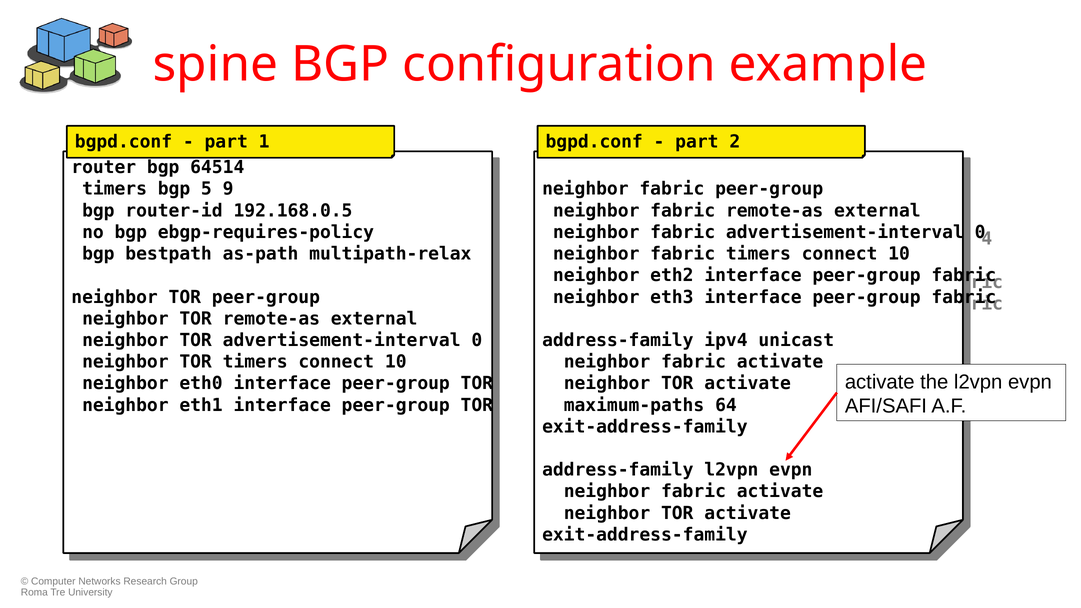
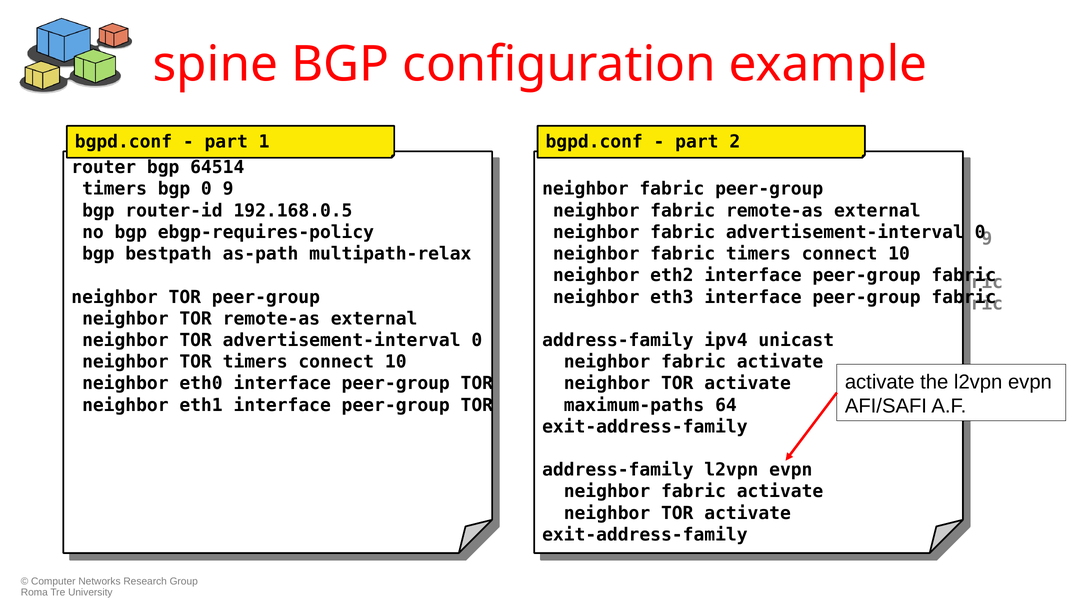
5 at (206, 189): 5 -> 0
4 at (987, 239): 4 -> 9
